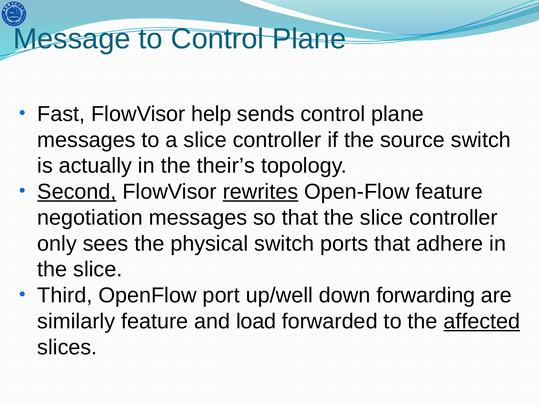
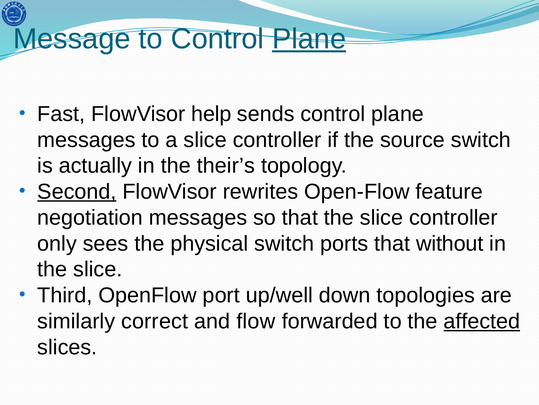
Plane at (309, 39) underline: none -> present
rewrites underline: present -> none
adhere: adhere -> without
forwarding: forwarding -> topologies
similarly feature: feature -> correct
load: load -> flow
